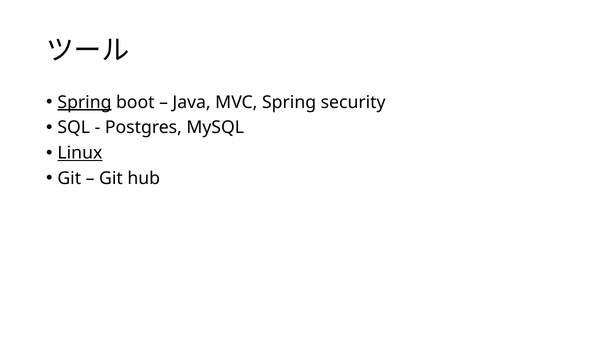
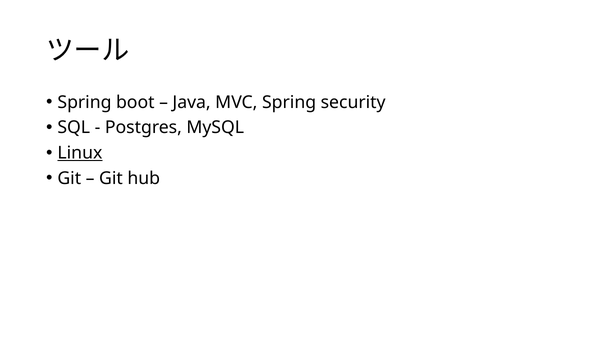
Spring at (84, 102) underline: present -> none
